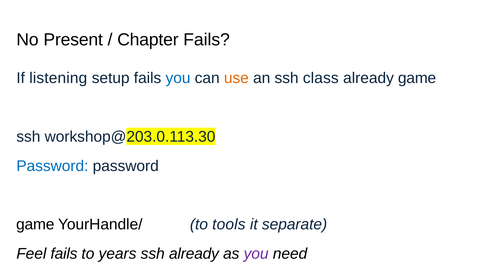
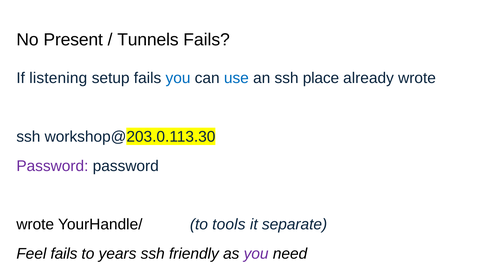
Chapter: Chapter -> Tunnels
use colour: orange -> blue
class: class -> place
already game: game -> wrote
Password at (52, 166) colour: blue -> purple
game at (35, 225): game -> wrote
ssh already: already -> friendly
